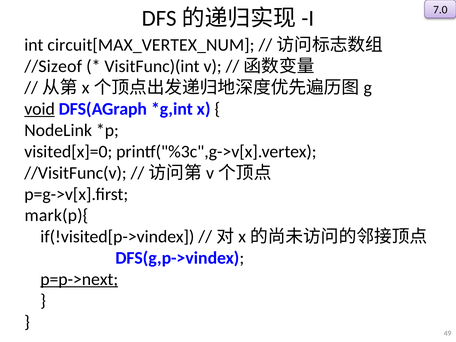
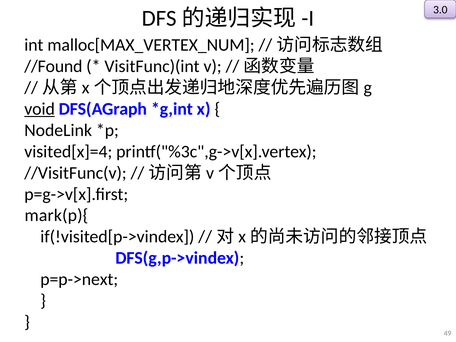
7.0: 7.0 -> 3.0
circuit[MAX_VERTEX_NUM: circuit[MAX_VERTEX_NUM -> malloc[MAX_VERTEX_NUM
//Sizeof: //Sizeof -> //Found
visited[x]=0: visited[x]=0 -> visited[x]=4
p=p->next underline: present -> none
